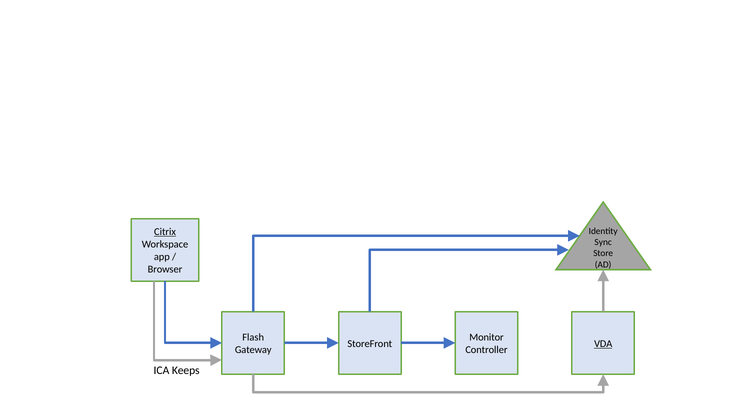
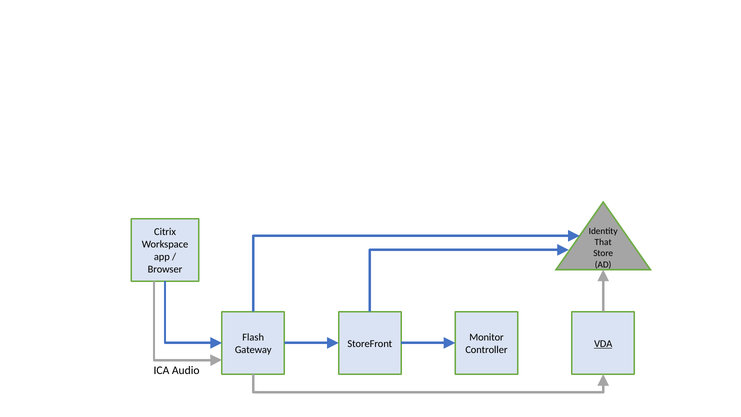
Citrix underline: present -> none
Sync: Sync -> That
Keeps: Keeps -> Audio
